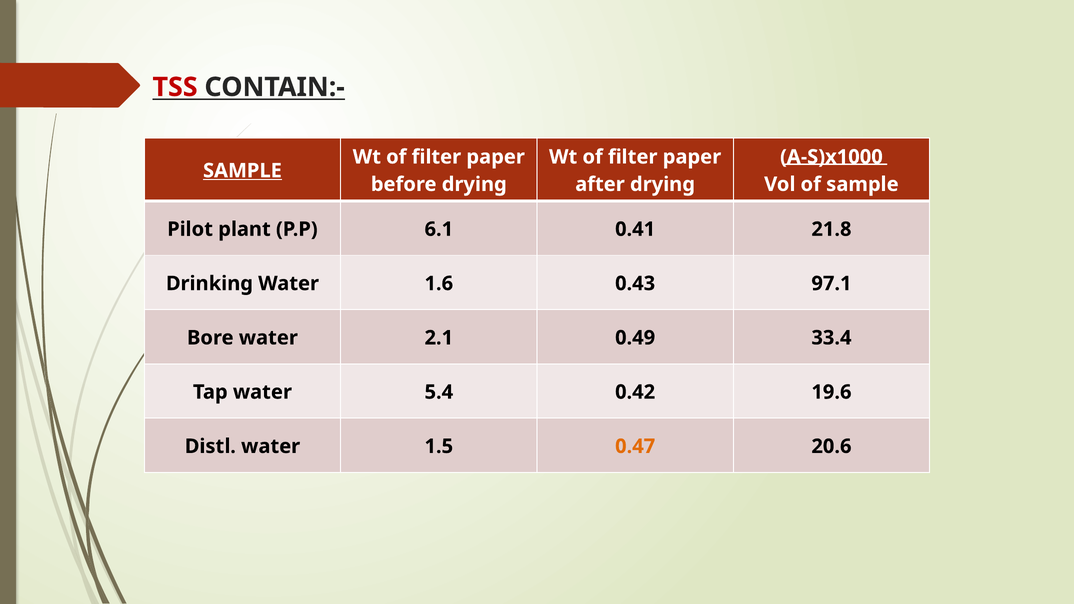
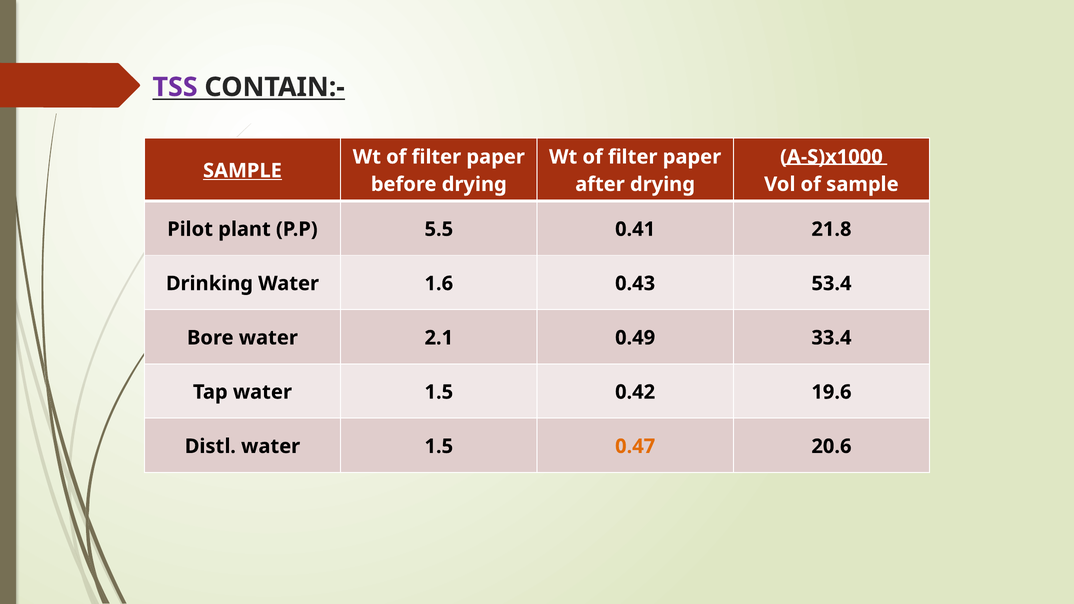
TSS colour: red -> purple
6.1: 6.1 -> 5.5
97.1: 97.1 -> 53.4
Tap water 5.4: 5.4 -> 1.5
